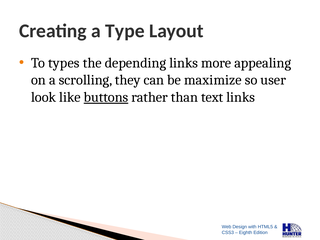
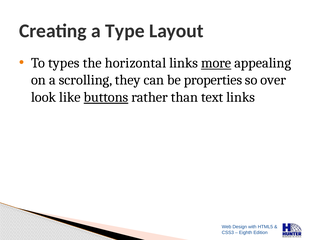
depending: depending -> horizontal
more underline: none -> present
maximize: maximize -> properties
user: user -> over
